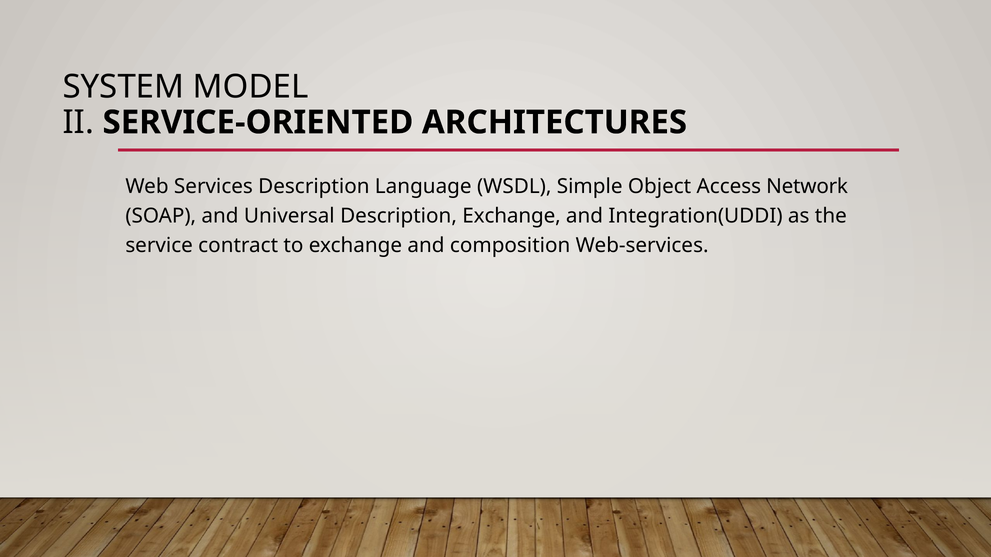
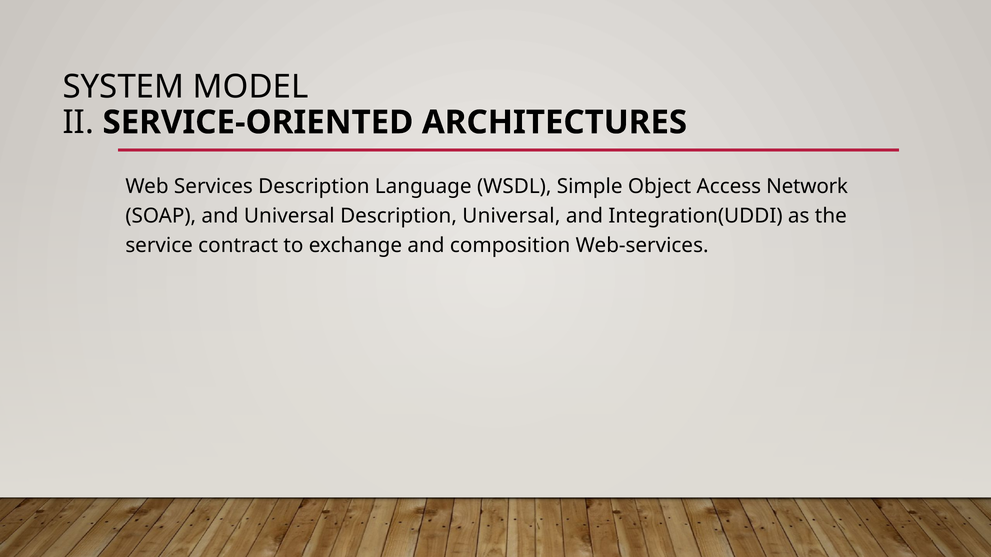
Description Exchange: Exchange -> Universal
